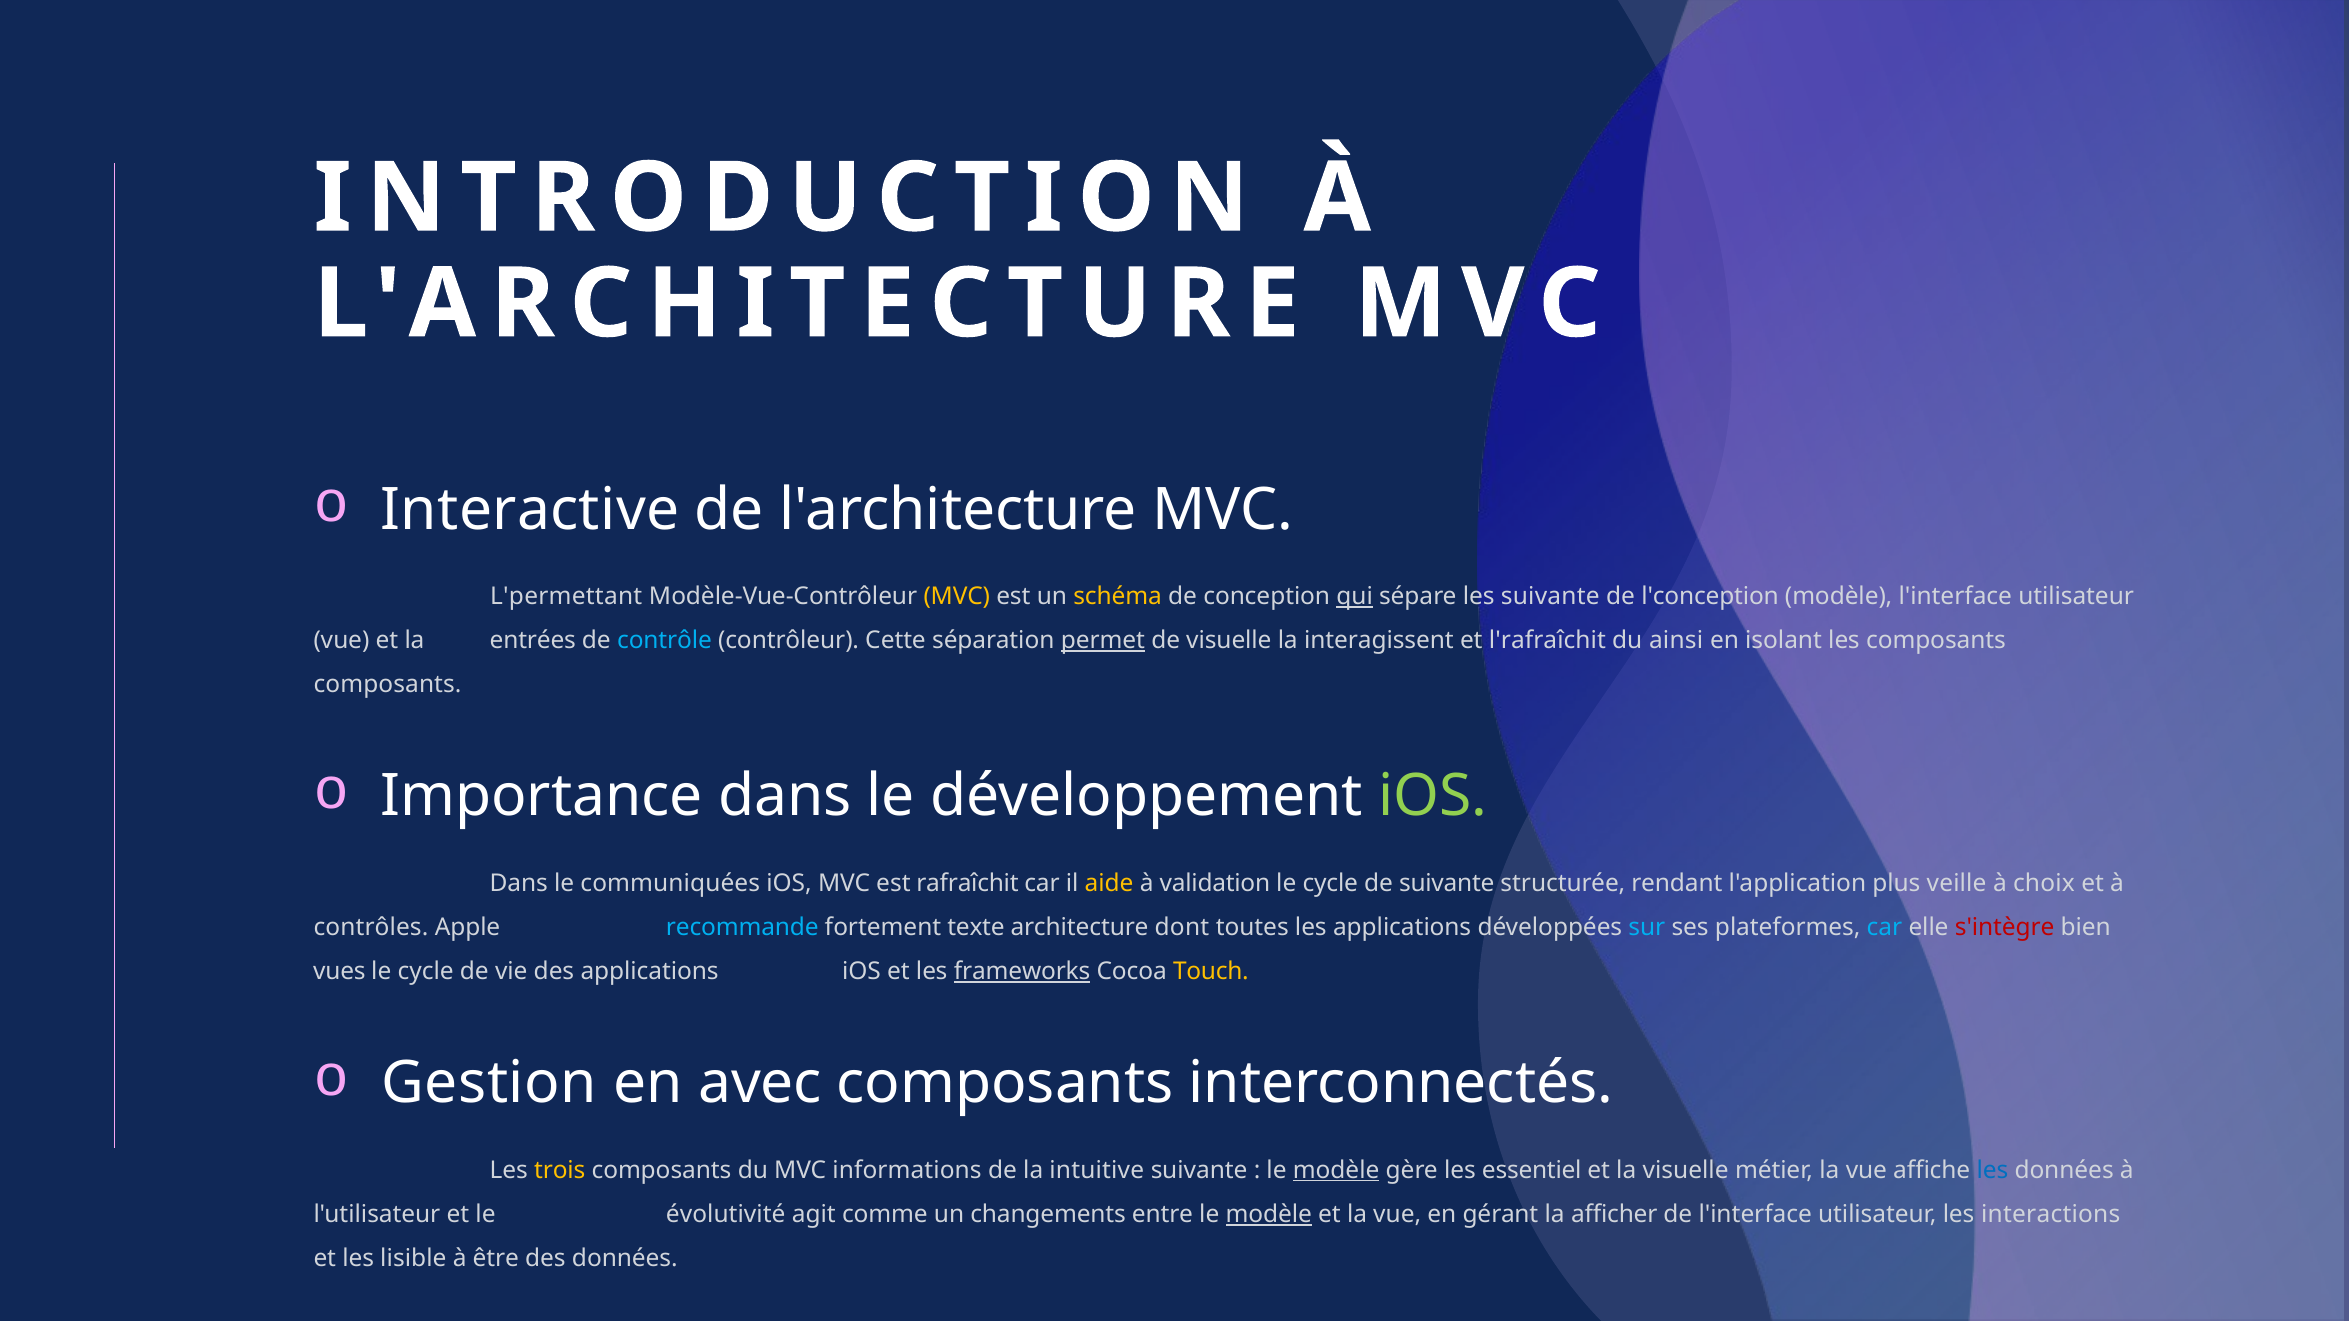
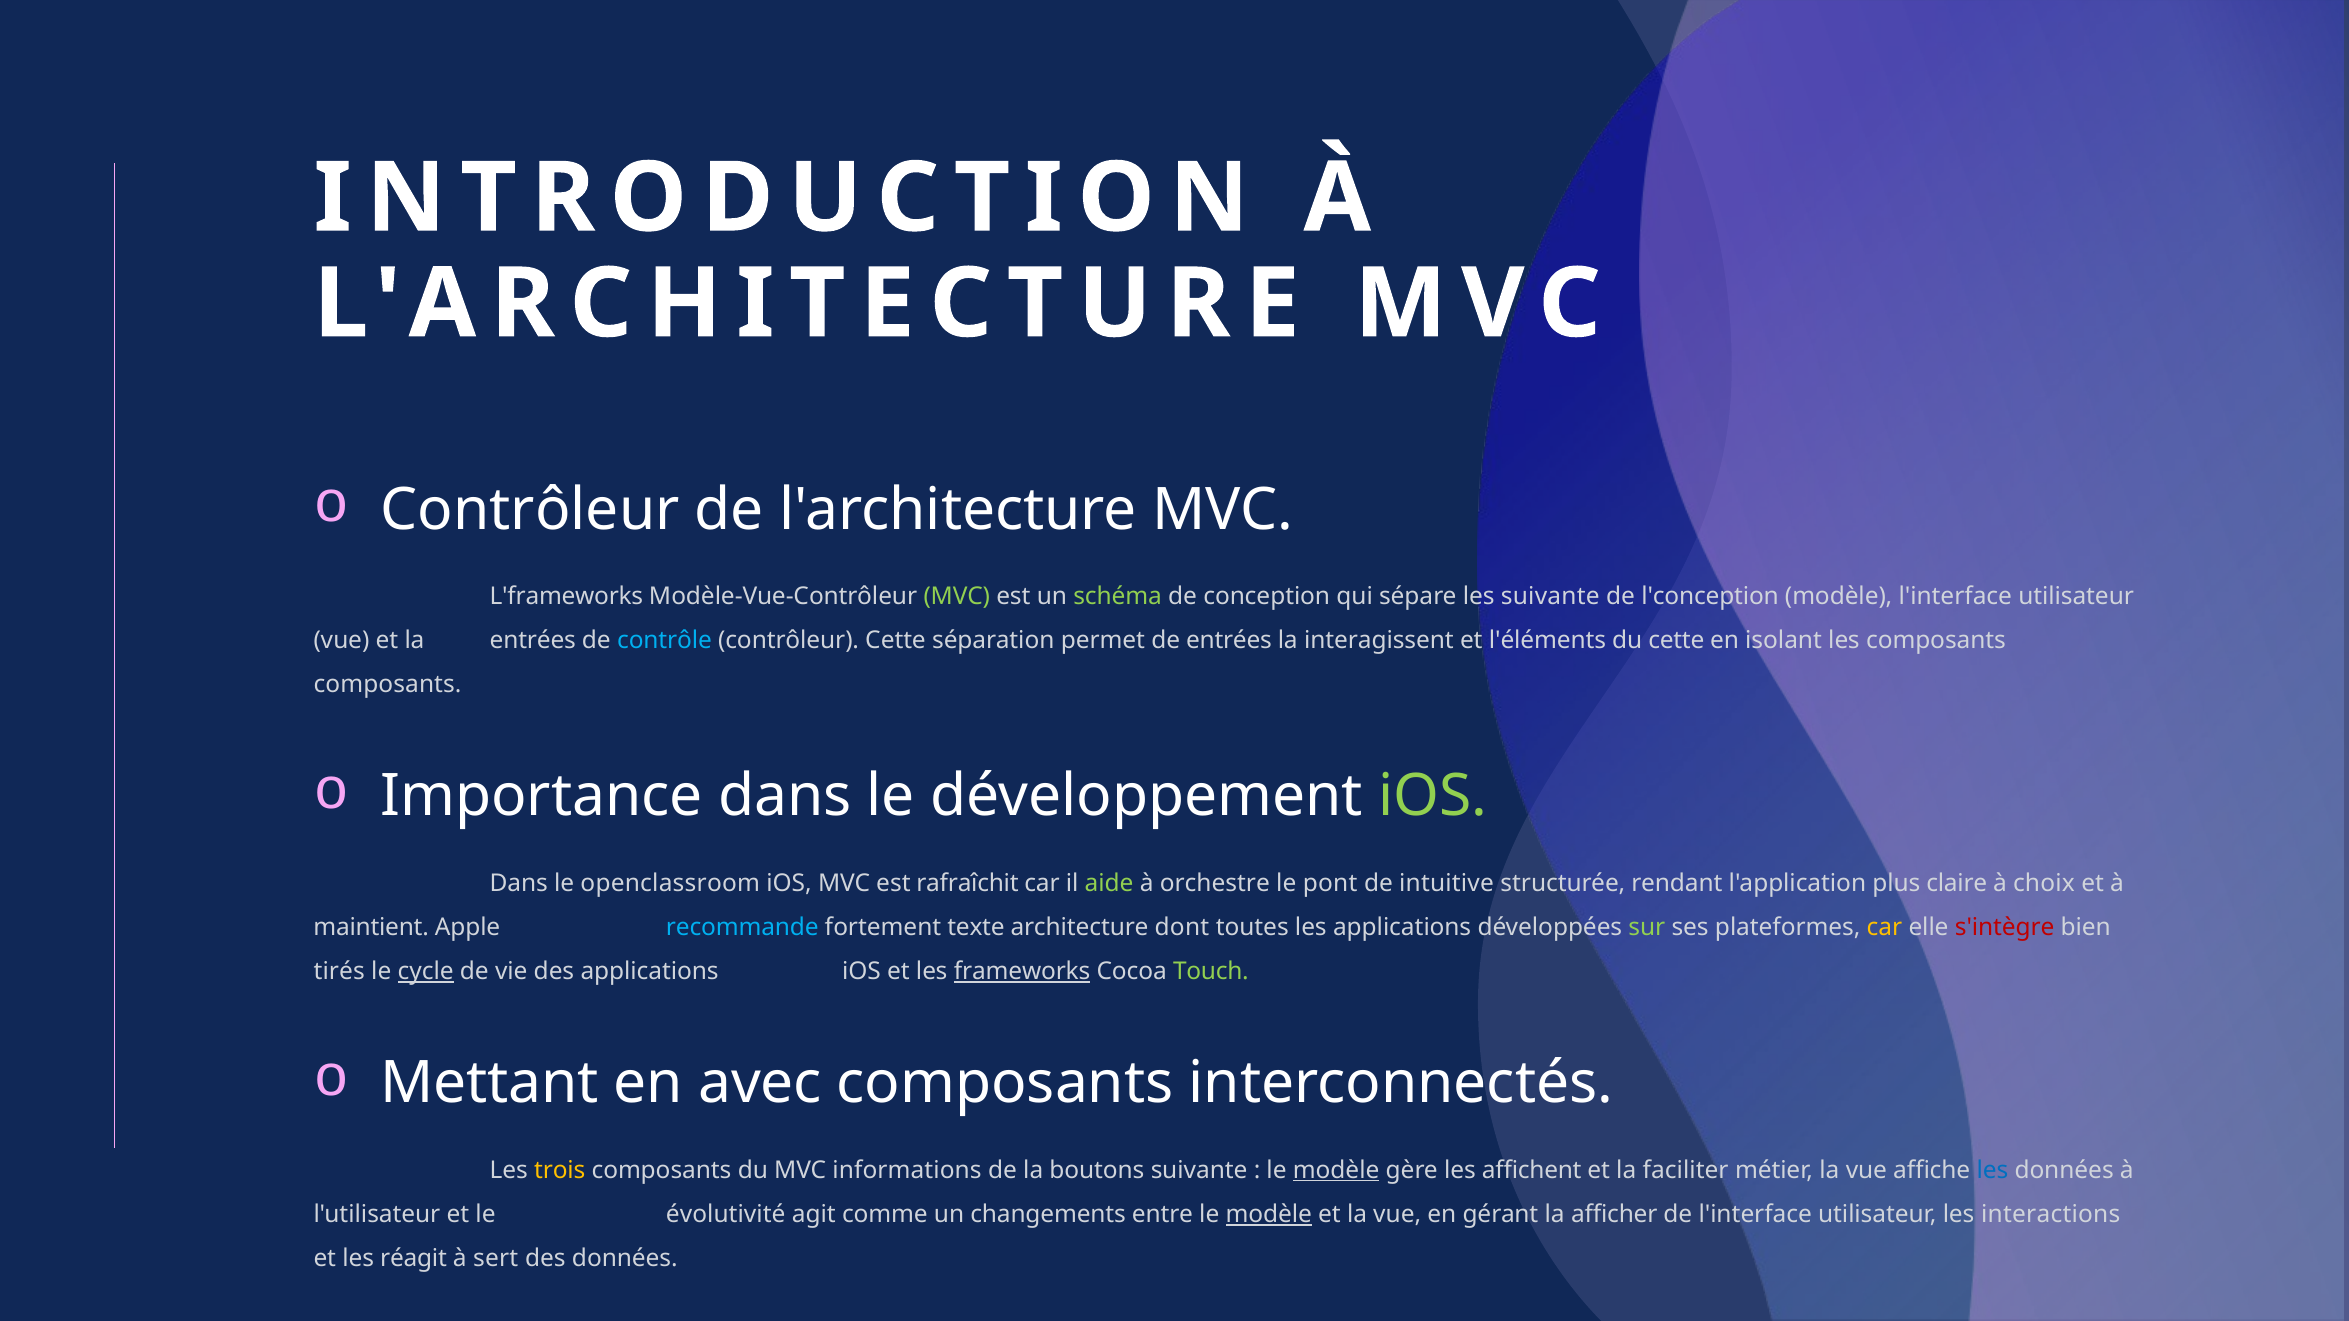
Interactive at (530, 510): Interactive -> Contrôleur
L'permettant: L'permettant -> L'frameworks
MVC at (957, 596) colour: yellow -> light green
schéma colour: yellow -> light green
qui underline: present -> none
permet underline: present -> none
de visuelle: visuelle -> entrées
l'rafraîchit: l'rafraîchit -> l'éléments
du ainsi: ainsi -> cette
communiquées: communiquées -> openclassroom
aide colour: yellow -> light green
validation: validation -> orchestre
cycle at (1330, 883): cycle -> pont
de suivante: suivante -> intuitive
veille: veille -> claire
contrôles: contrôles -> maintient
sur colour: light blue -> light green
car at (1884, 928) colour: light blue -> yellow
vues: vues -> tirés
cycle at (426, 972) underline: none -> present
Touch colour: yellow -> light green
Gestion: Gestion -> Mettant
intuitive: intuitive -> boutons
essentiel: essentiel -> affichent
la visuelle: visuelle -> faciliter
lisible: lisible -> réagit
être: être -> sert
